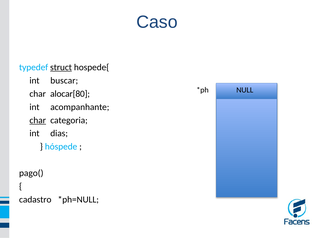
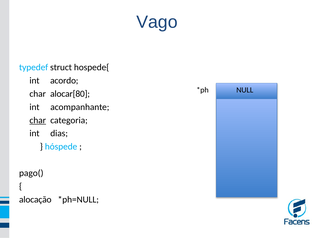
Caso: Caso -> Vago
struct underline: present -> none
buscar: buscar -> acordo
cadastro: cadastro -> alocação
